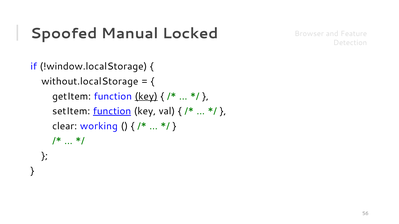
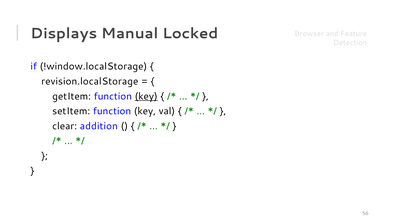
Spoofed: Spoofed -> Displays
without.localStorage: without.localStorage -> revision.localStorage
function at (112, 111) underline: present -> none
working: working -> addition
